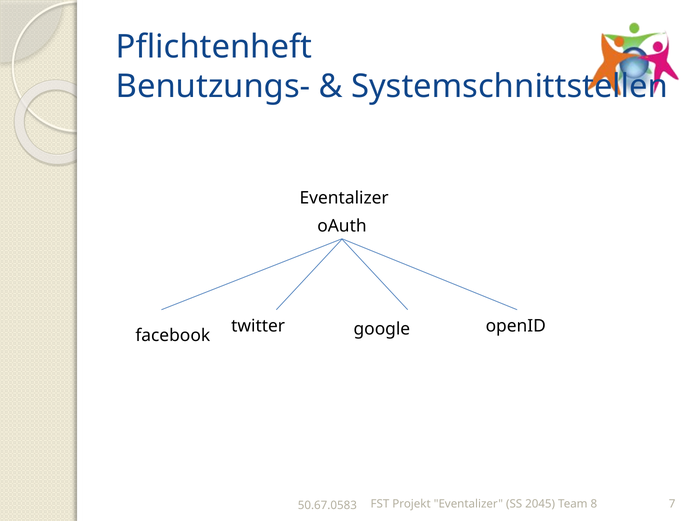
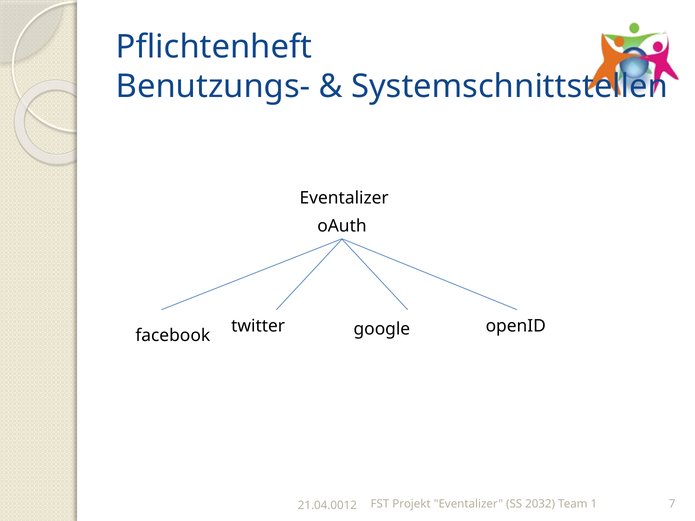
2045: 2045 -> 2032
8: 8 -> 1
50.67.0583: 50.67.0583 -> 21.04.0012
